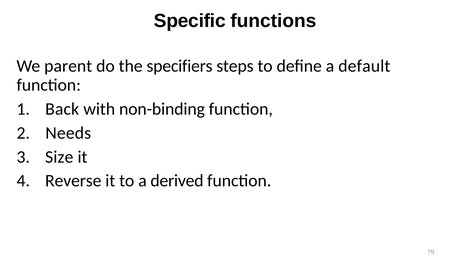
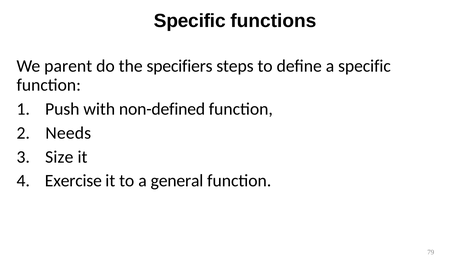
a default: default -> specific
Back: Back -> Push
non-binding: non-binding -> non-defined
Reverse: Reverse -> Exercise
derived: derived -> general
